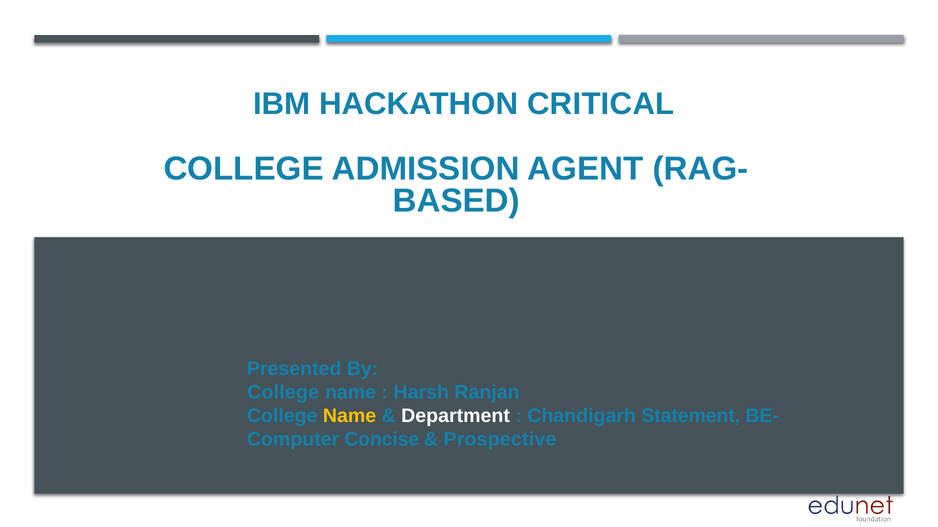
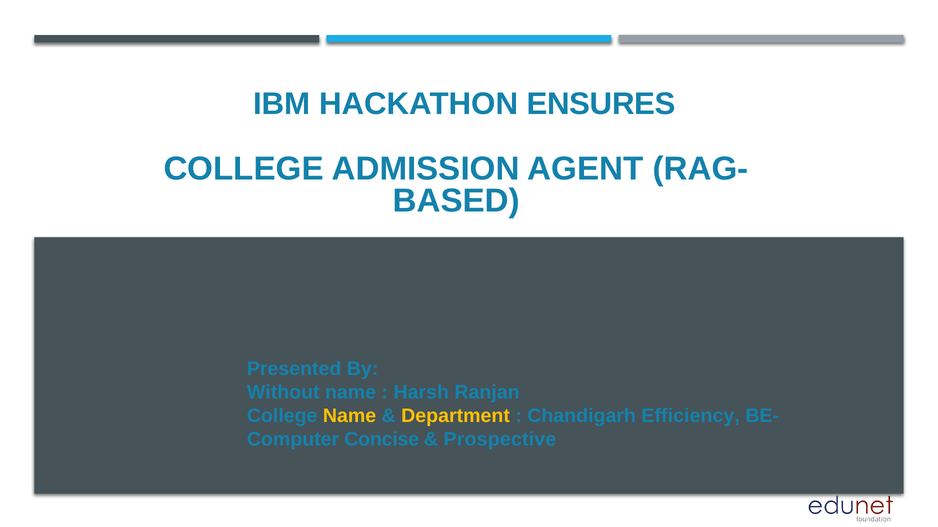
CRITICAL: CRITICAL -> ENSURES
College at (283, 393): College -> Without
Department colour: white -> yellow
Statement: Statement -> Efficiency
